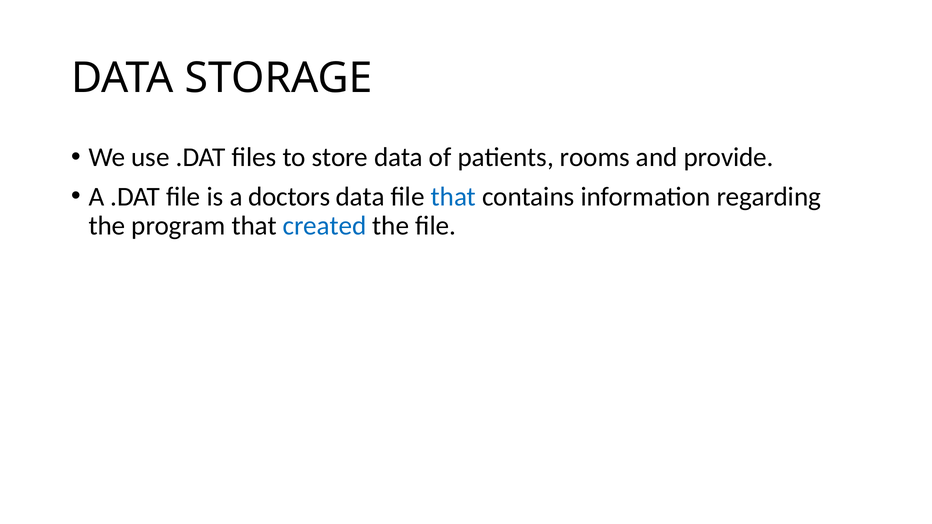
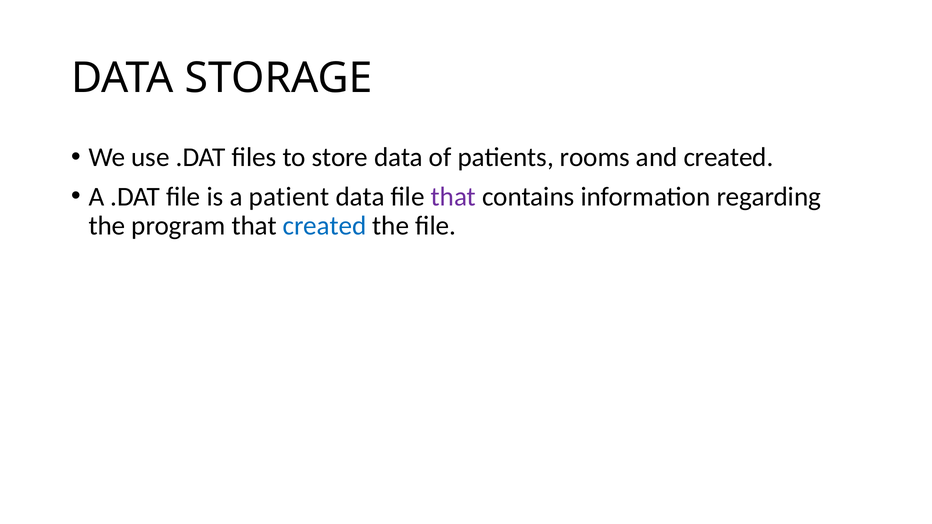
and provide: provide -> created
doctors: doctors -> patient
that at (453, 197) colour: blue -> purple
